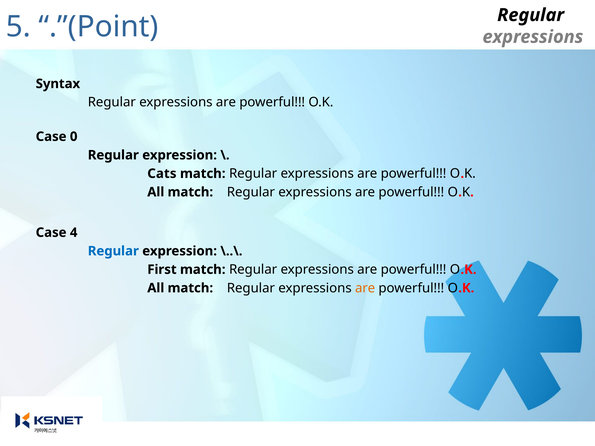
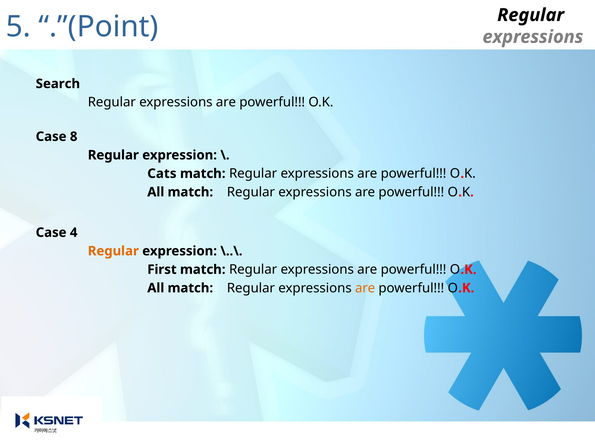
Syntax: Syntax -> Search
0: 0 -> 8
Regular at (113, 251) colour: blue -> orange
